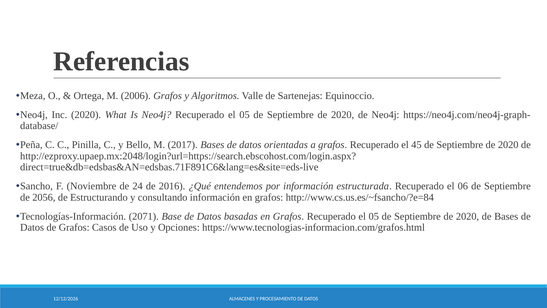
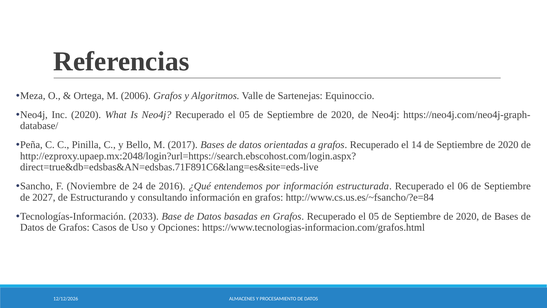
45: 45 -> 14
2056: 2056 -> 2027
2071: 2071 -> 2033
